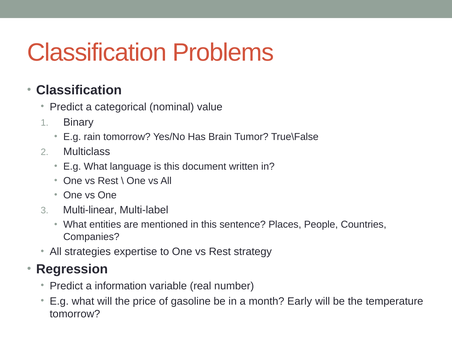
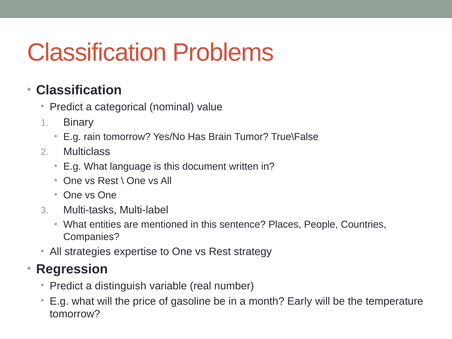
Multi-linear: Multi-linear -> Multi-tasks
information: information -> distinguish
